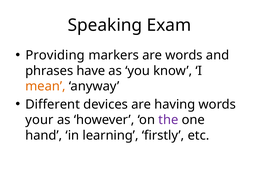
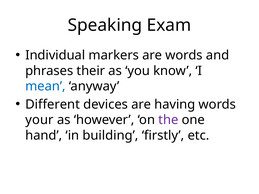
Providing: Providing -> Individual
have: have -> their
mean colour: orange -> blue
learning: learning -> building
